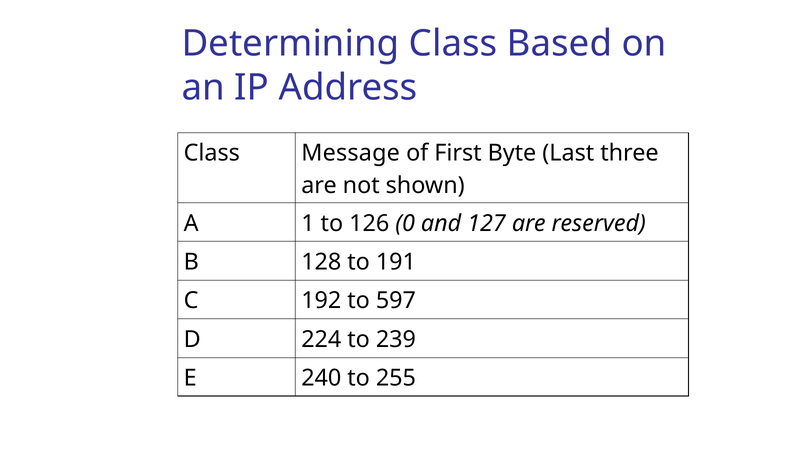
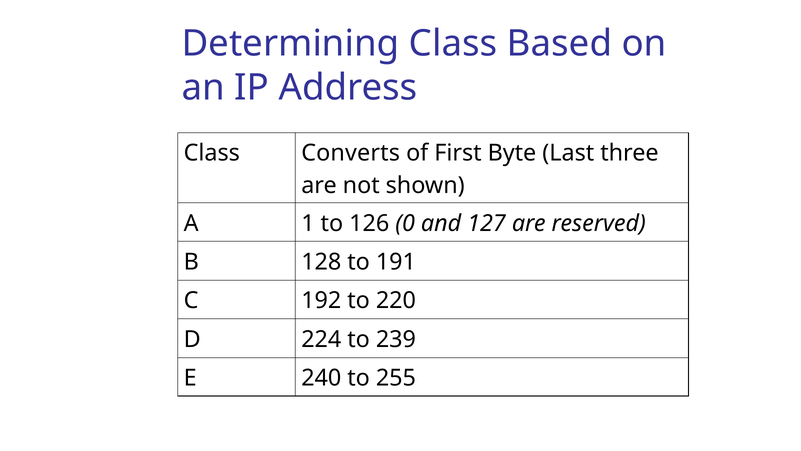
Message: Message -> Converts
597: 597 -> 220
